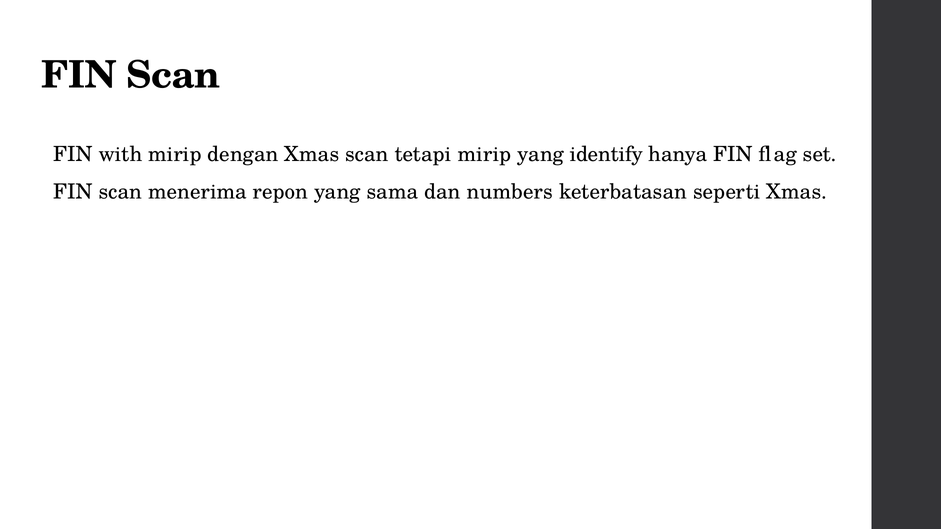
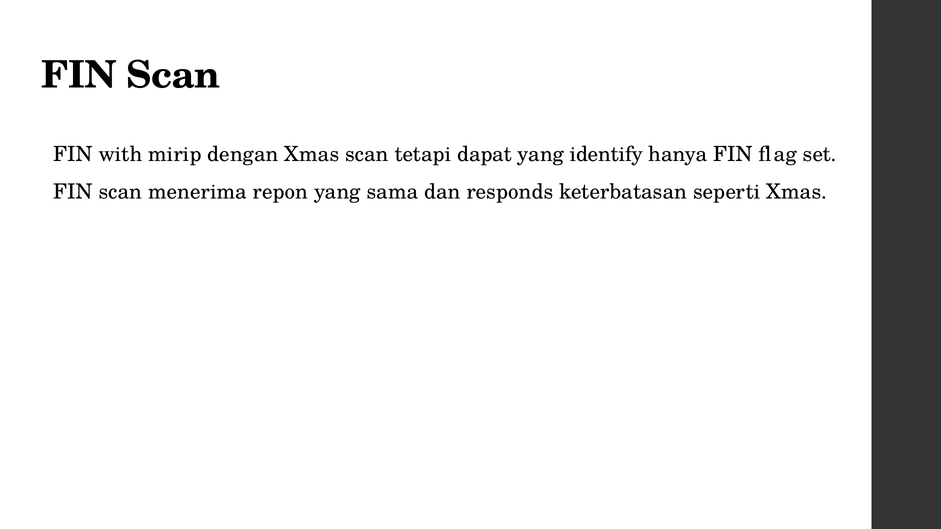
tetapi mirip: mirip -> dapat
numbers: numbers -> responds
